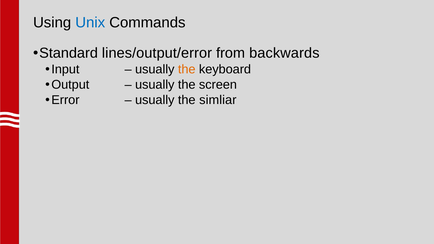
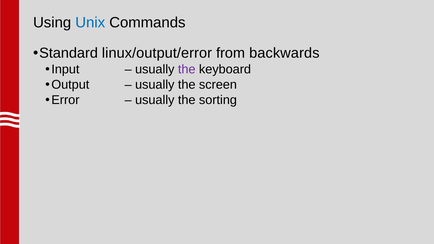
lines/output/error: lines/output/error -> linux/output/error
the at (187, 69) colour: orange -> purple
simliar: simliar -> sorting
